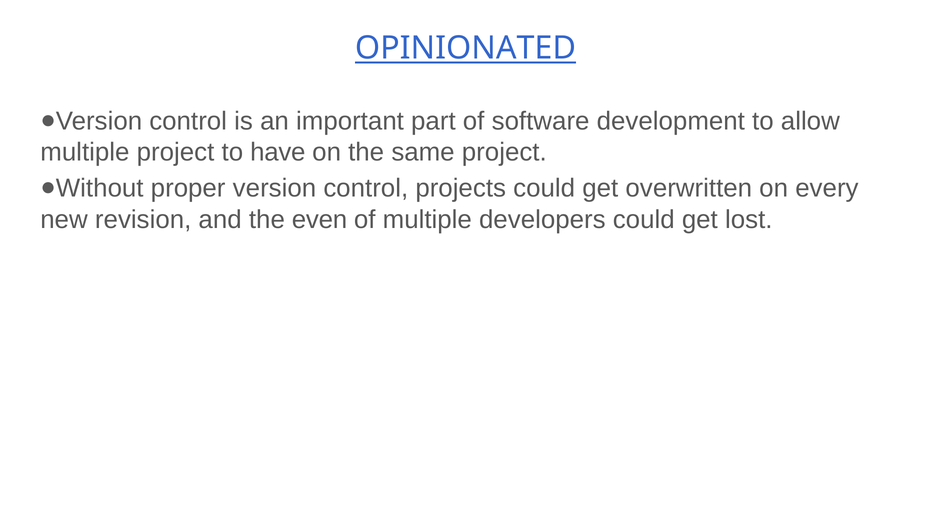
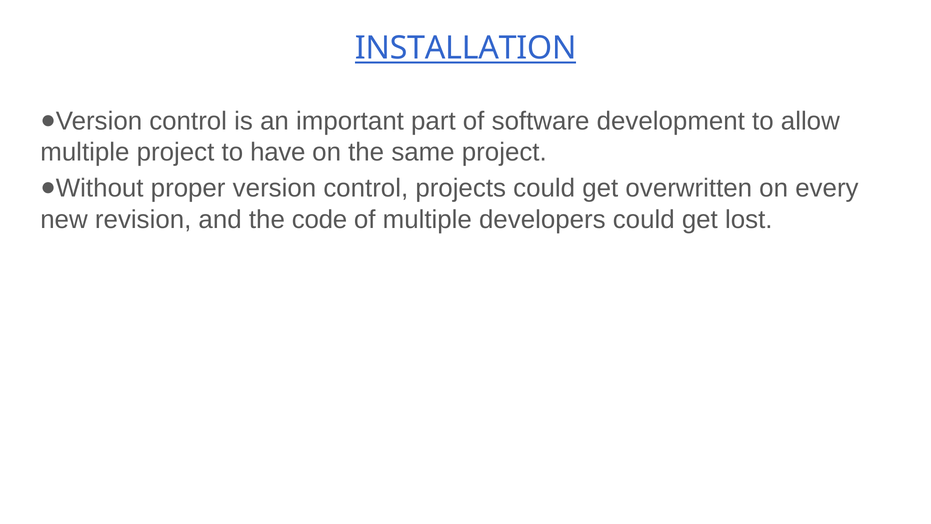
OPINIONATED: OPINIONATED -> INSTALLATION
even: even -> code
